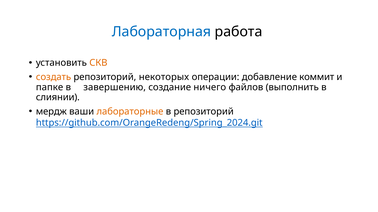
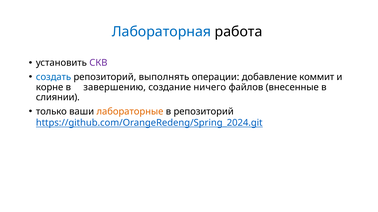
СКВ colour: orange -> purple
создать colour: orange -> blue
некоторых: некоторых -> выполнять
папке: папке -> корне
выполнить: выполнить -> внесенные
мердж: мердж -> только
